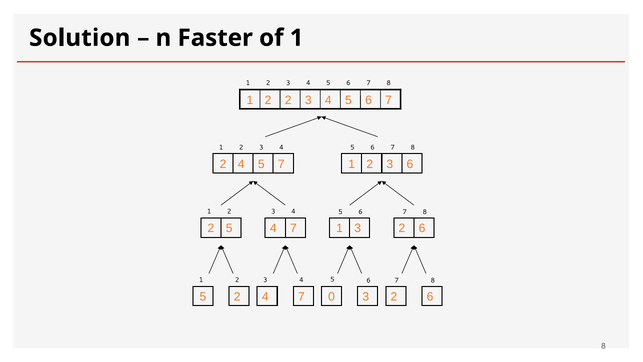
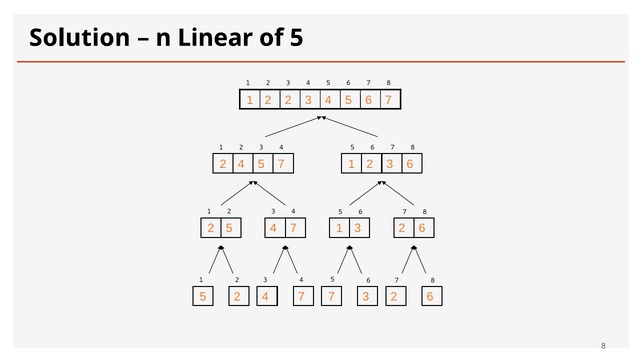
Faster: Faster -> Linear
of 1: 1 -> 5
7 0: 0 -> 7
